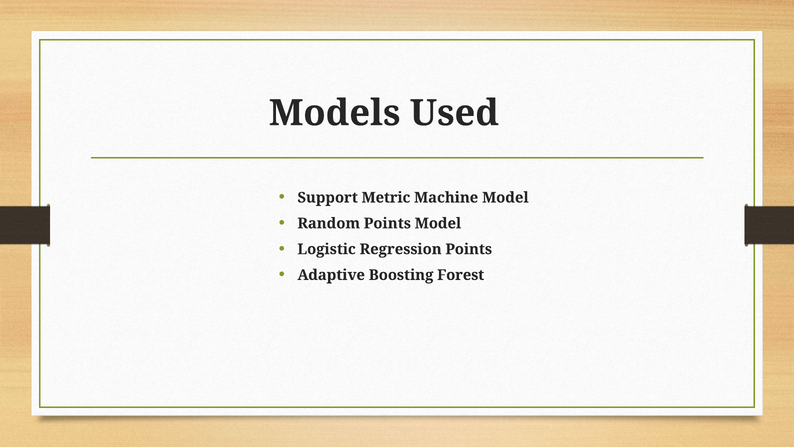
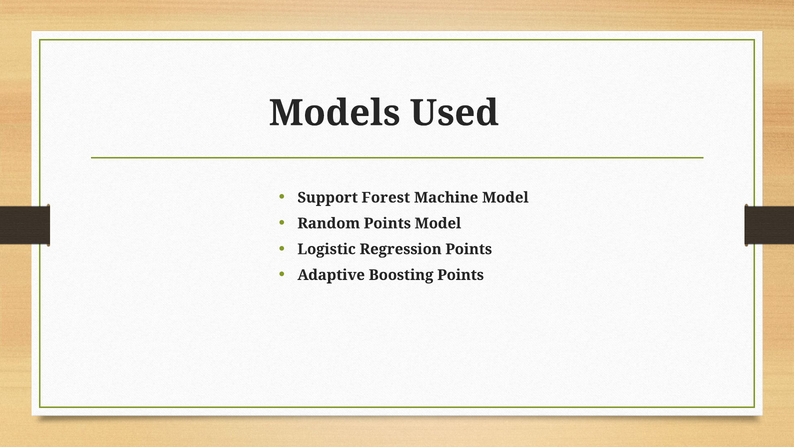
Metric: Metric -> Forest
Boosting Forest: Forest -> Points
